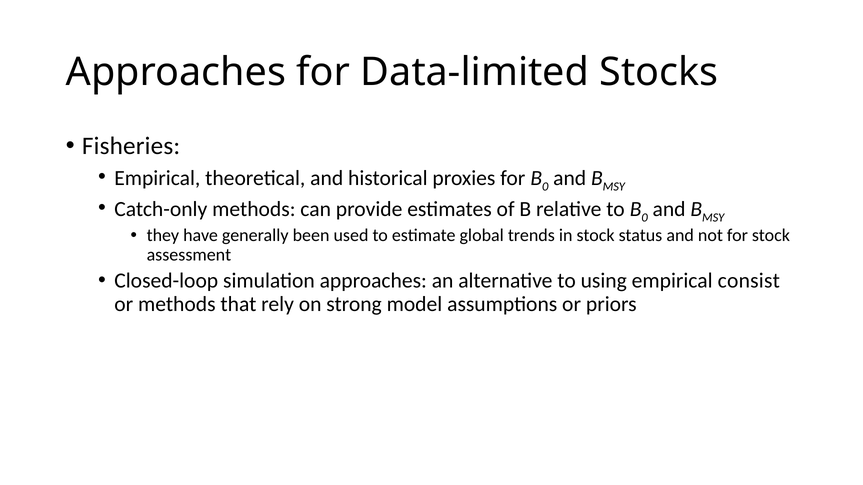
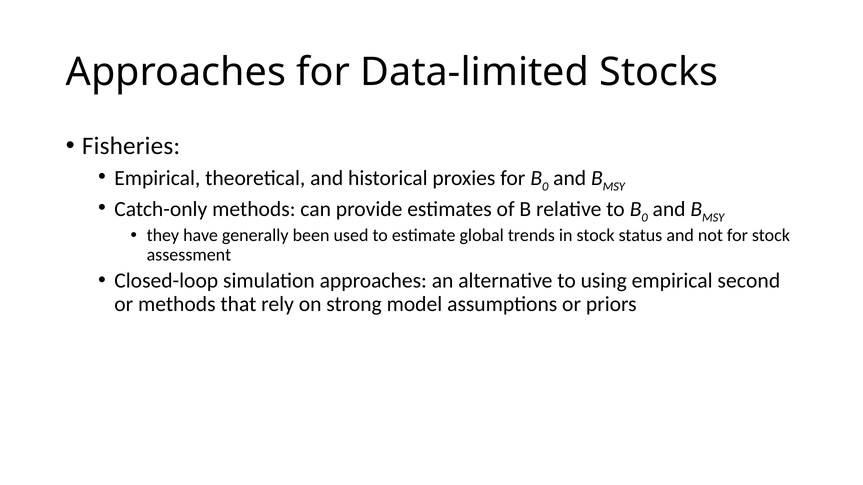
consist: consist -> second
